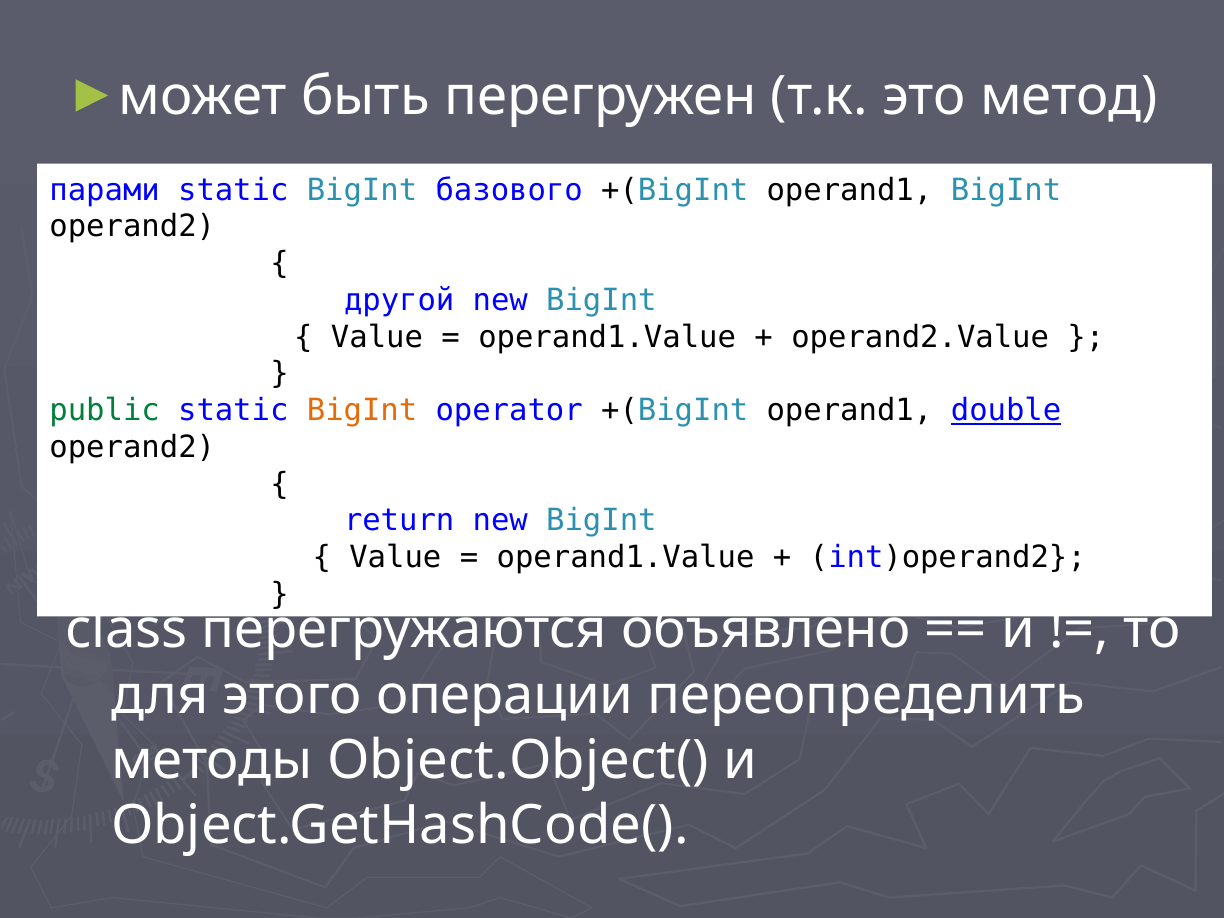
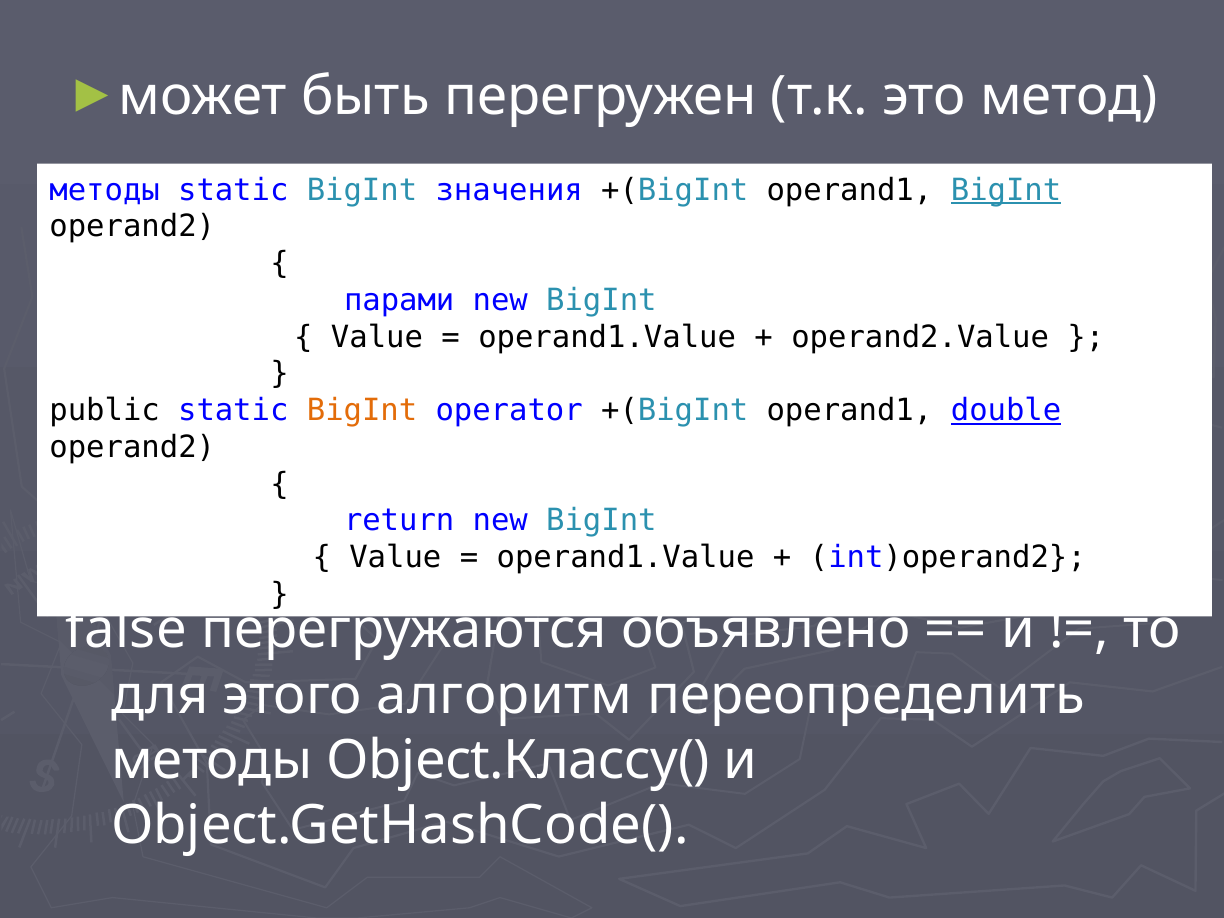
парами at (105, 190): парами -> методы
базового: базового -> значения
BigInt at (1006, 190) underline: none -> present
другой: другой -> парами
public colour: green -> black
class: class -> false
операции: операции -> алгоритм
Object.Object(: Object.Object( -> Object.Классу(
